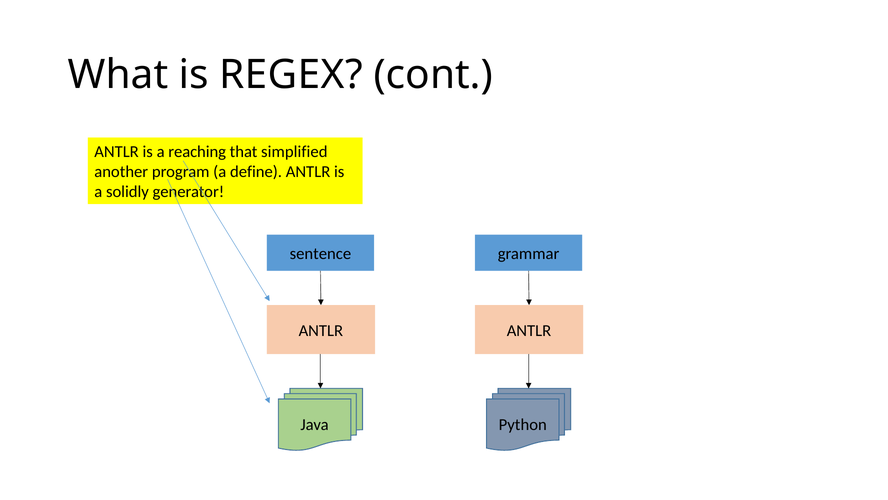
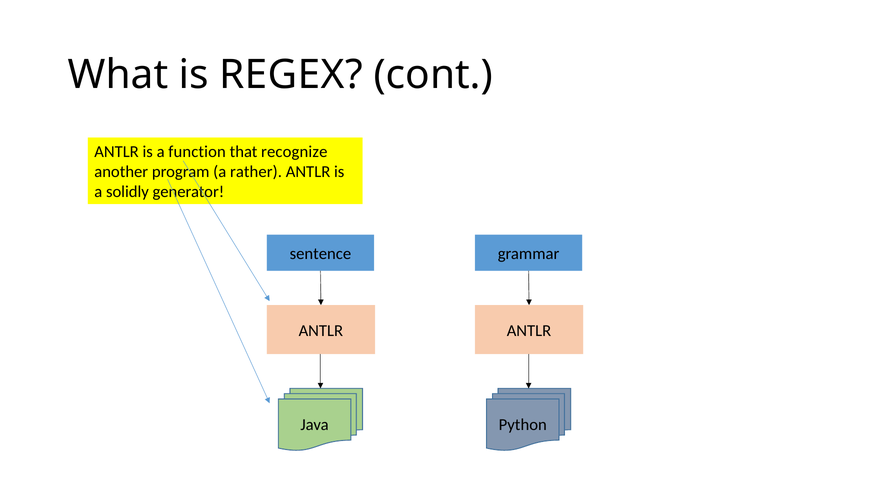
reaching: reaching -> function
simplified: simplified -> recognize
define: define -> rather
